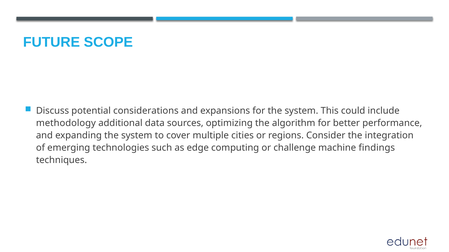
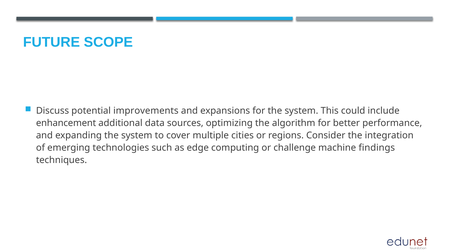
considerations: considerations -> improvements
methodology: methodology -> enhancement
